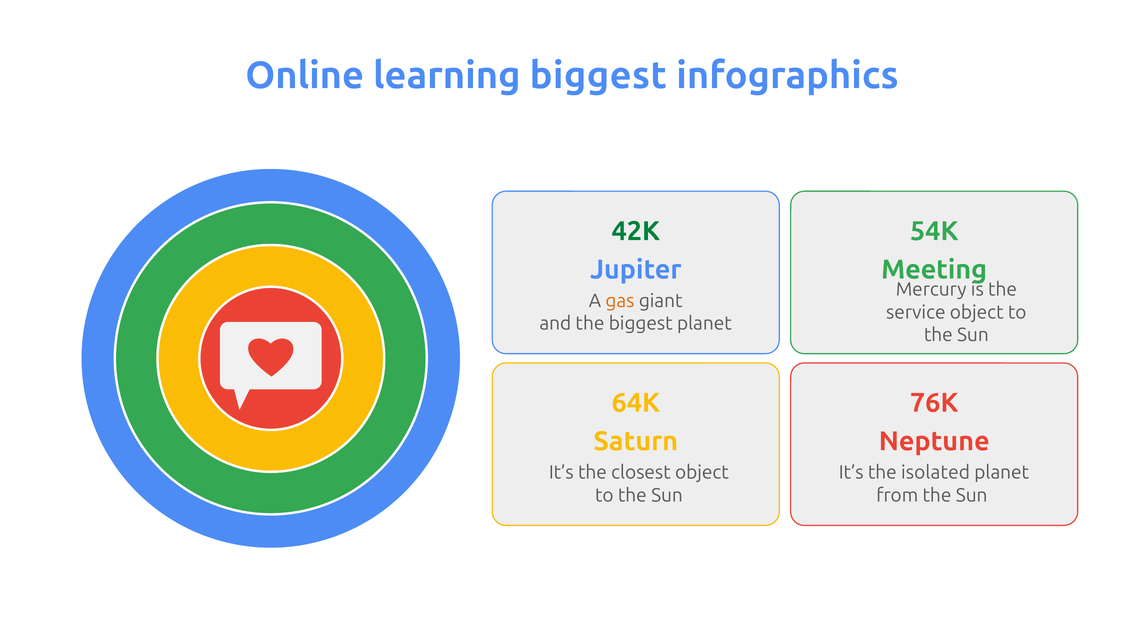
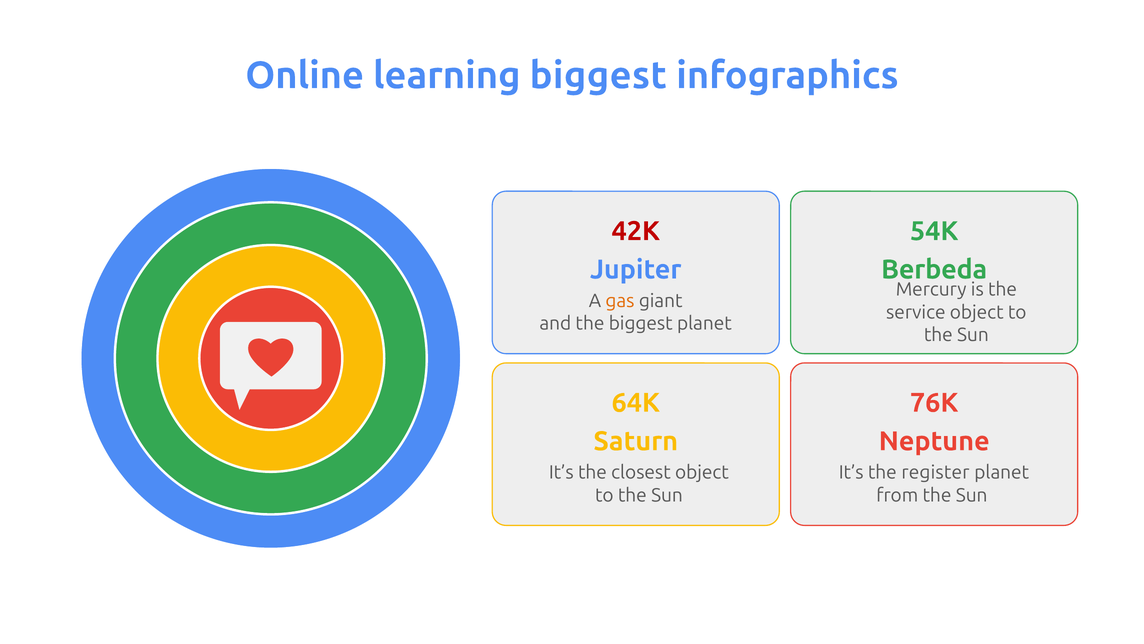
42K colour: green -> red
Meeting: Meeting -> Berbeda
isolated: isolated -> register
